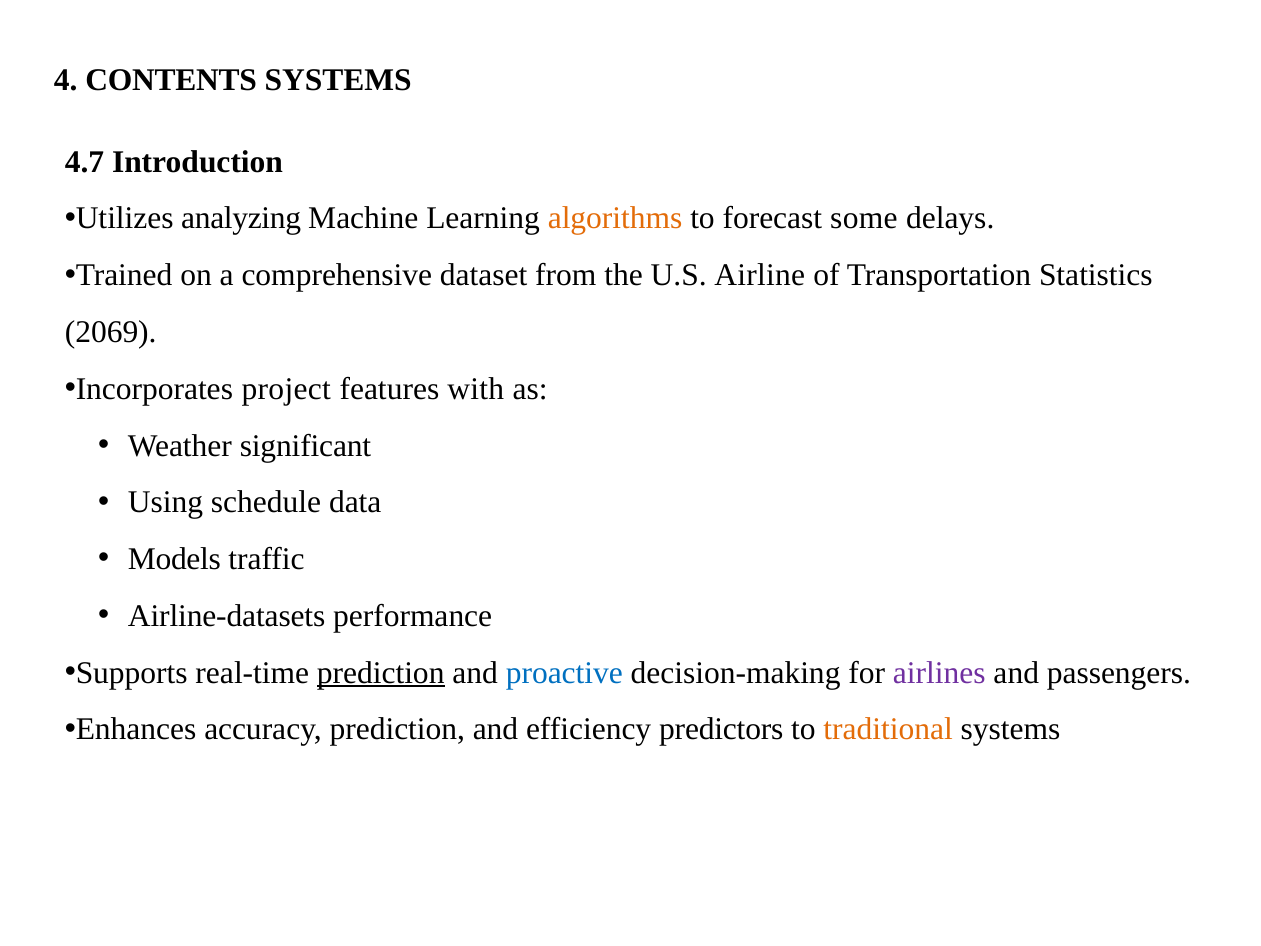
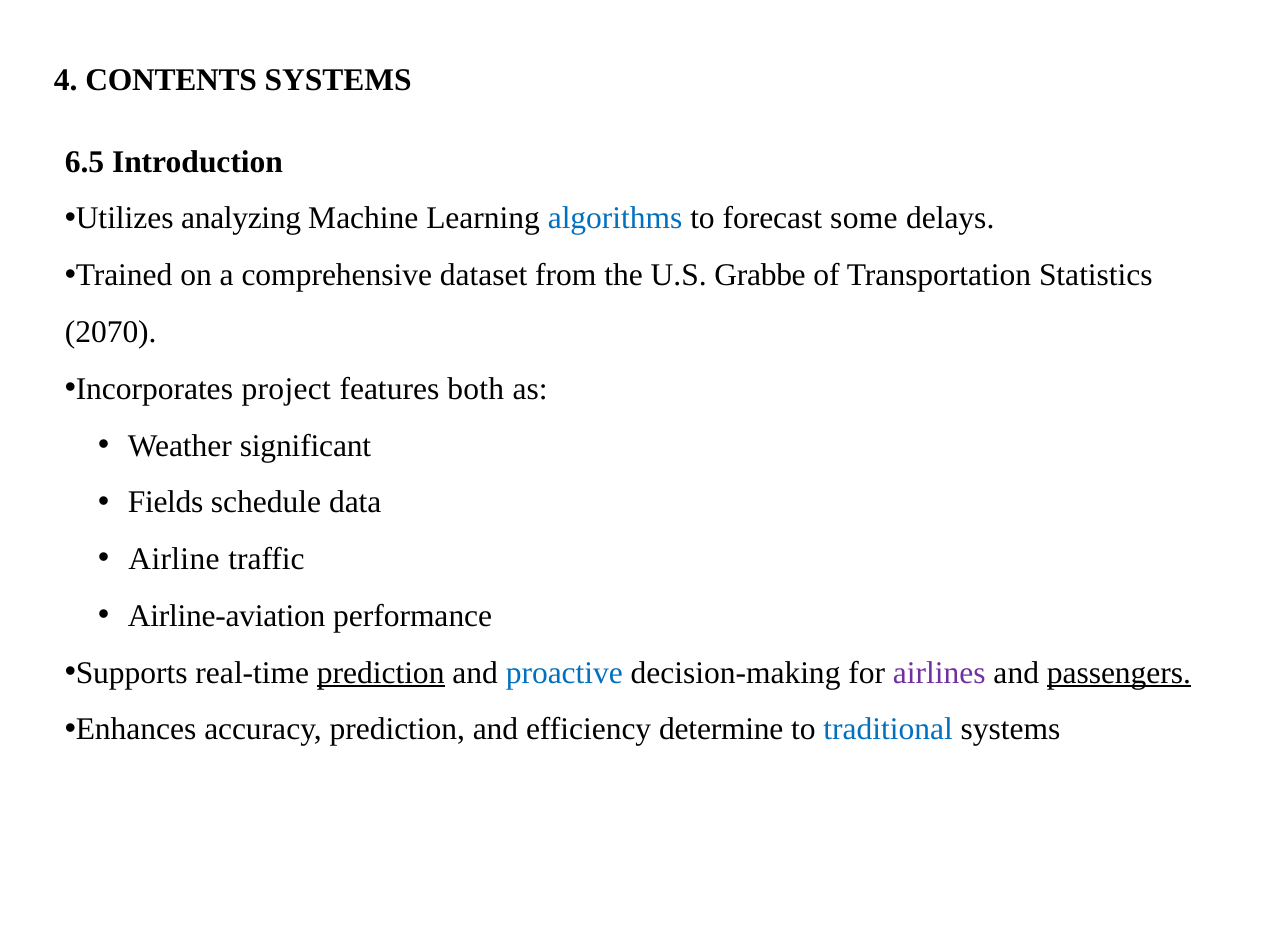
4.7: 4.7 -> 6.5
algorithms colour: orange -> blue
Airline: Airline -> Grabbe
2069: 2069 -> 2070
with: with -> both
Using: Using -> Fields
Models: Models -> Airline
Airline-datasets: Airline-datasets -> Airline-aviation
passengers underline: none -> present
predictors: predictors -> determine
traditional colour: orange -> blue
